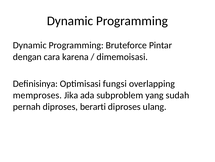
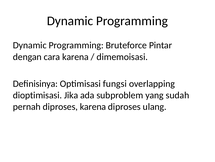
memproses: memproses -> dioptimisasi
diproses berarti: berarti -> karena
